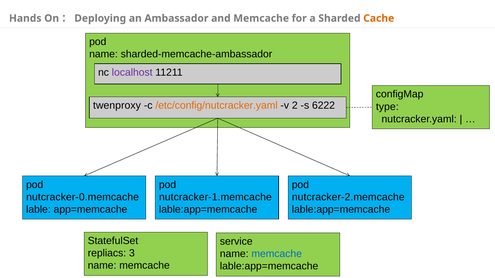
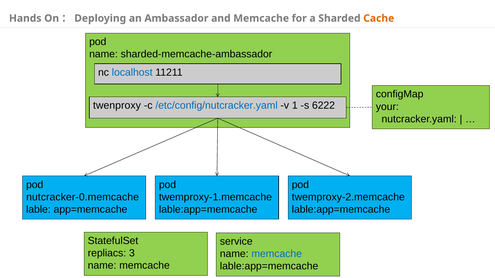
localhost colour: purple -> blue
/etc/config/nutcracker.yaml colour: orange -> blue
2: 2 -> 1
type: type -> your
nutcracker-1.memcache: nutcracker-1.memcache -> twemproxy-1.memcache
nutcracker-2.memcache: nutcracker-2.memcache -> twemproxy-2.memcache
